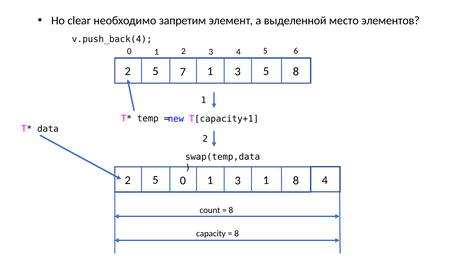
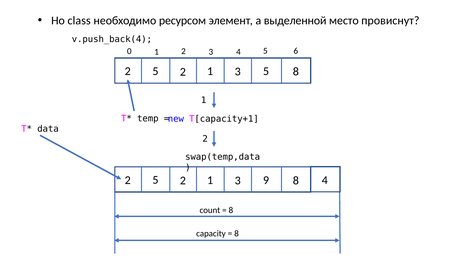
clear: clear -> class
запретим: запретим -> ресурсом
элементов: элементов -> провиснут
7 at (183, 72): 7 -> 2
0 at (183, 180): 0 -> 2
3 1: 1 -> 9
